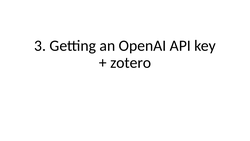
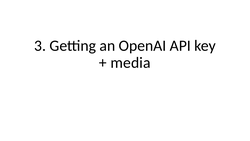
zotero: zotero -> media
